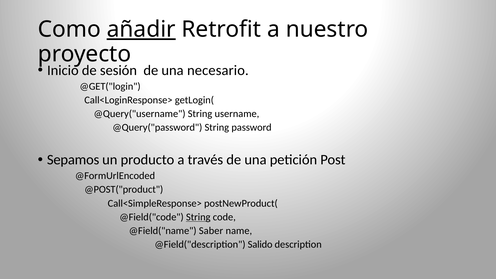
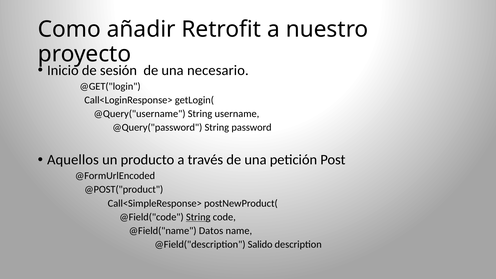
añadir underline: present -> none
Sepamos: Sepamos -> Aquellos
Saber: Saber -> Datos
